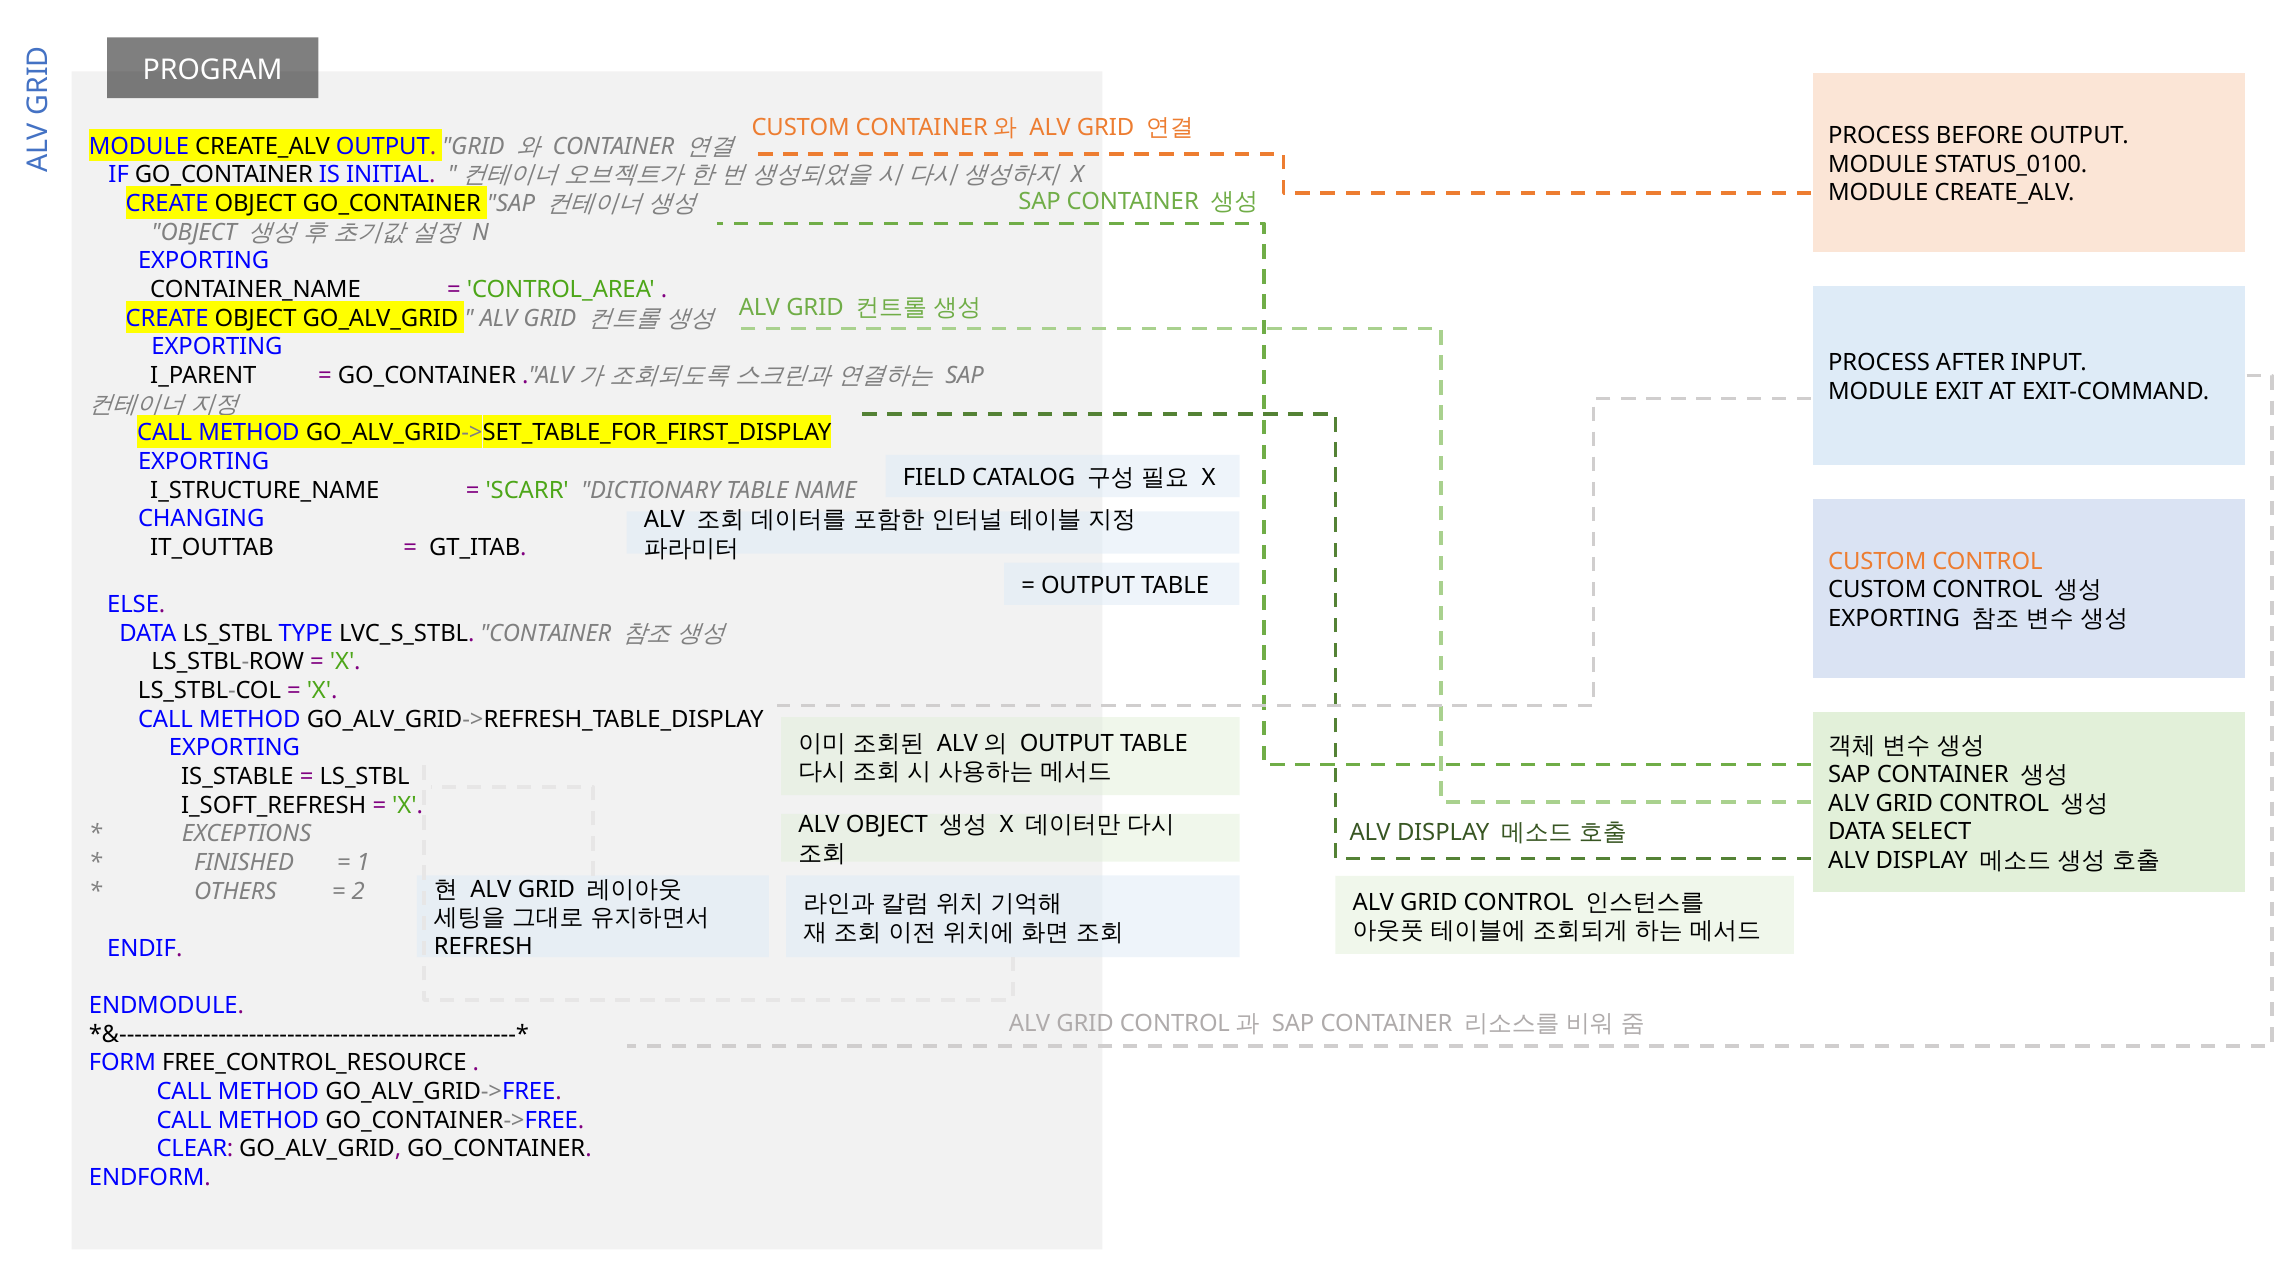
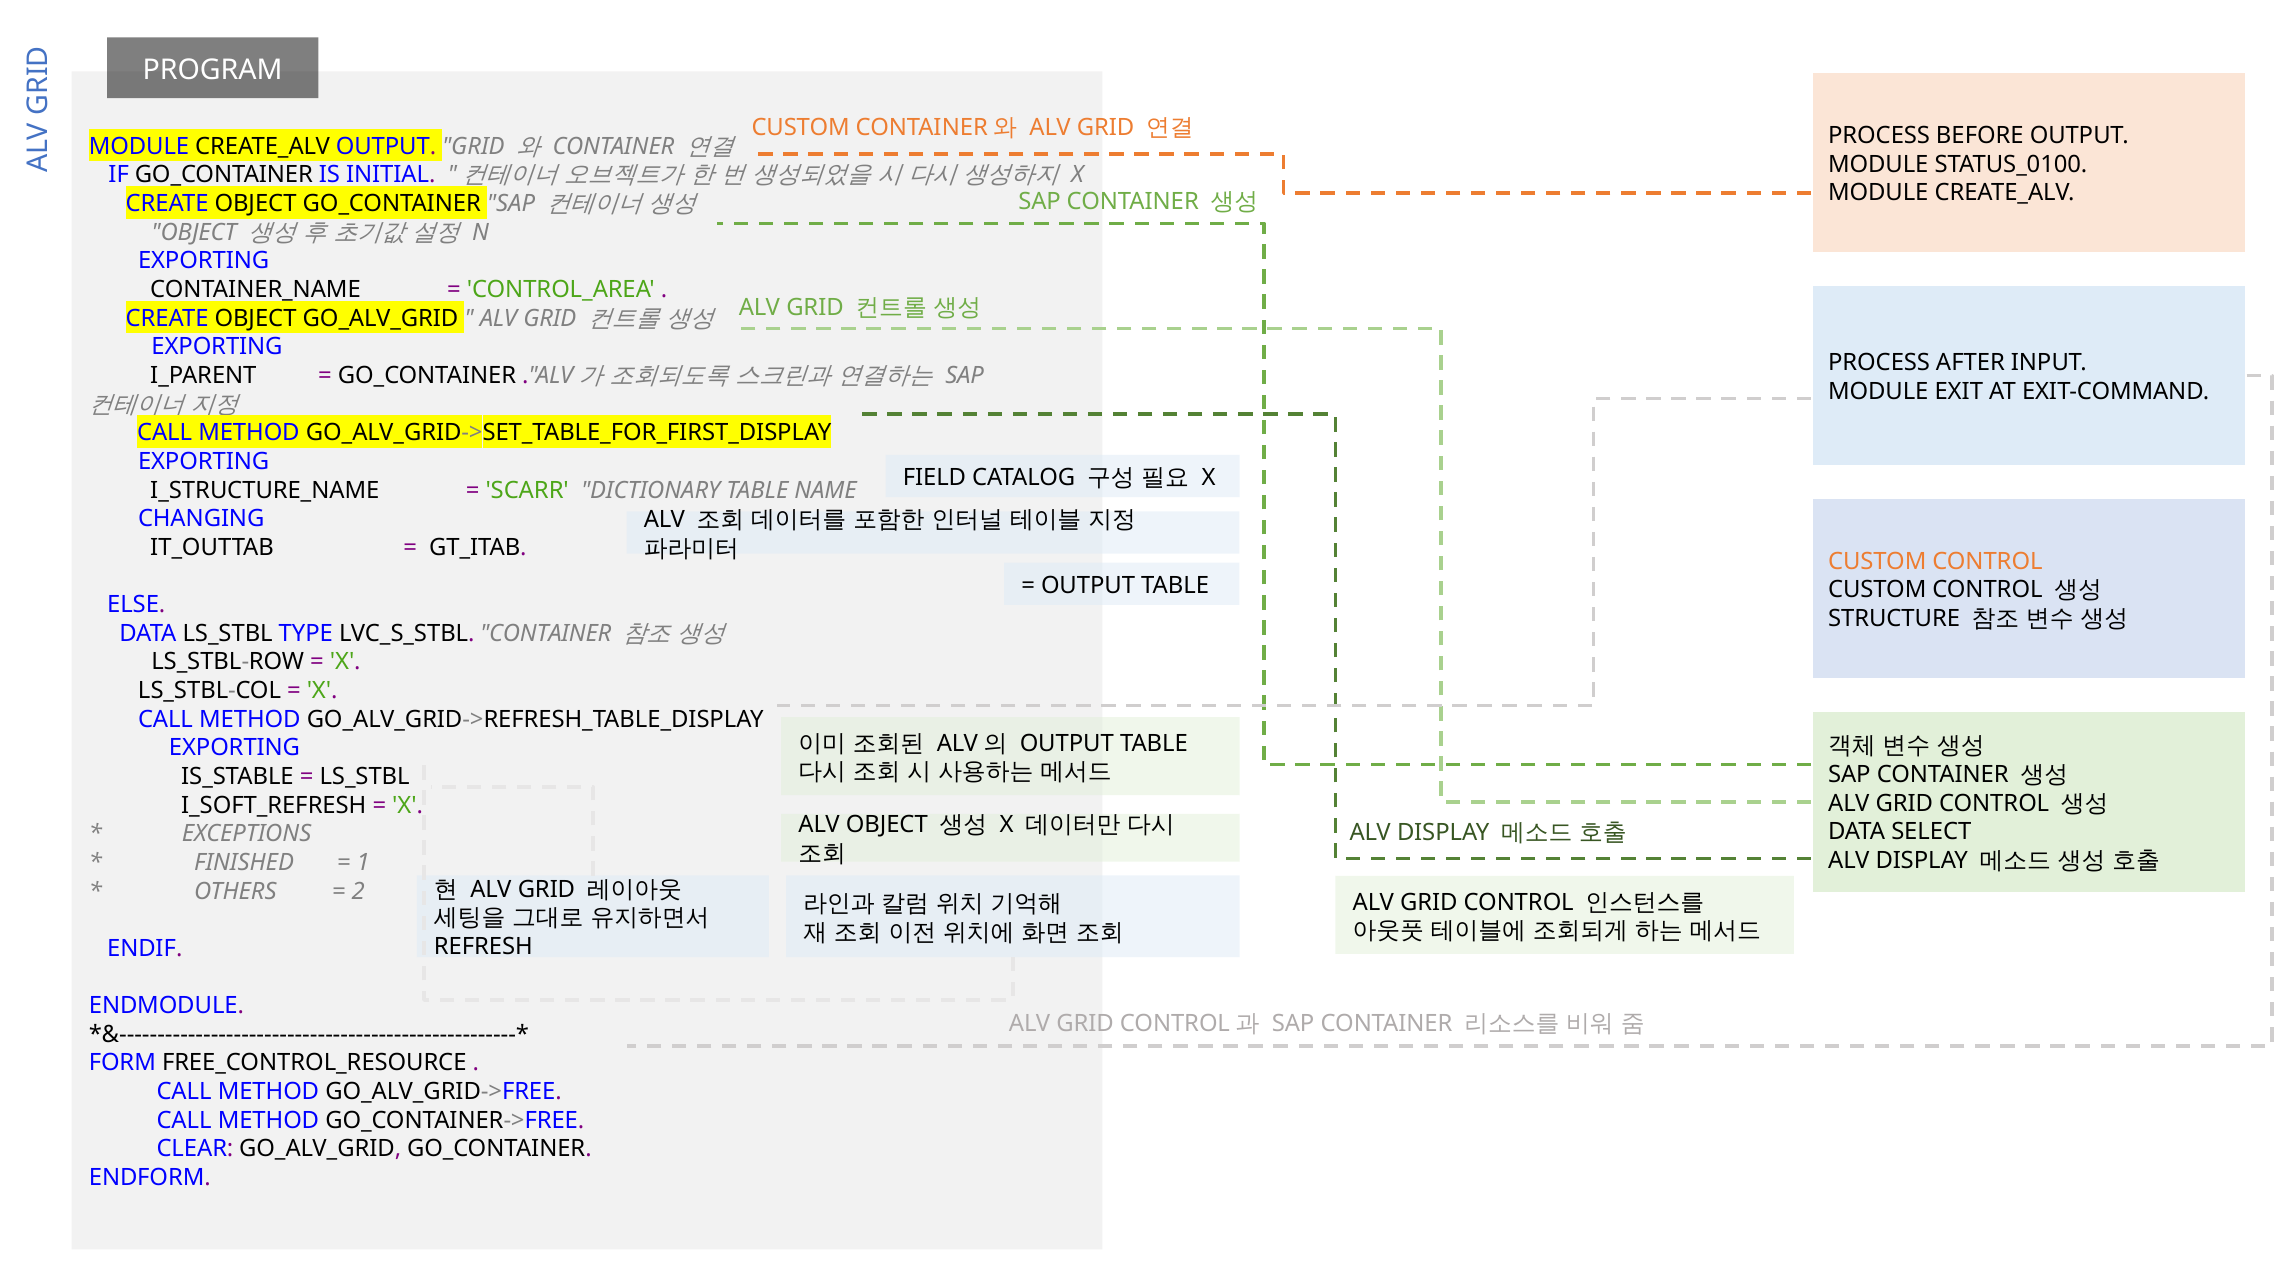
EXPORTING at (1894, 619): EXPORTING -> STRUCTURE
